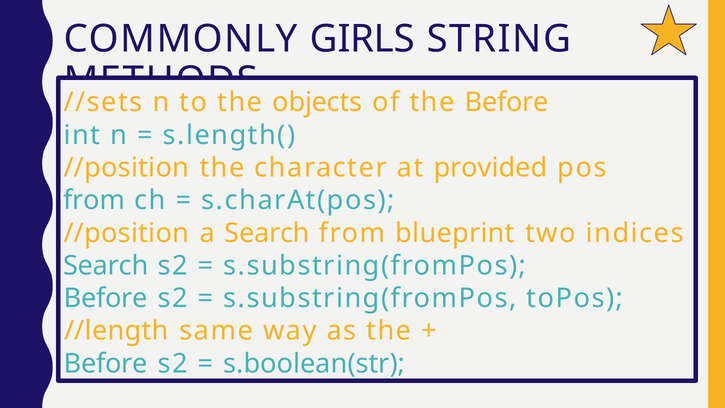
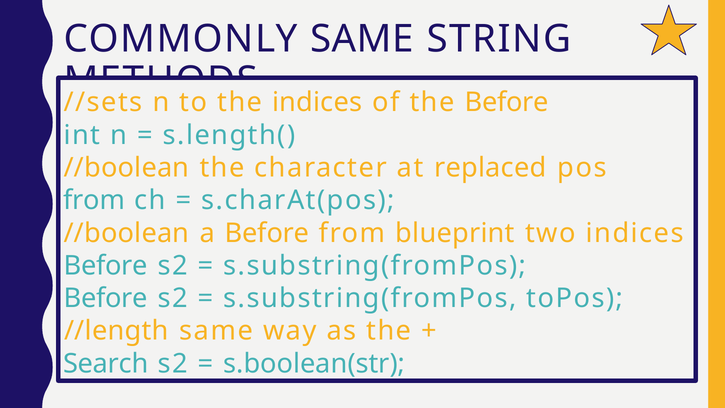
COMMONLY GIRLS: GIRLS -> SAME
objects at (317, 102): objects -> indices
//position at (126, 168): //position -> //boolean
provided: provided -> replaced
//position at (126, 233): //position -> //boolean
a Search: Search -> Before
Search at (106, 266): Search -> Before
Before at (106, 363): Before -> Search
